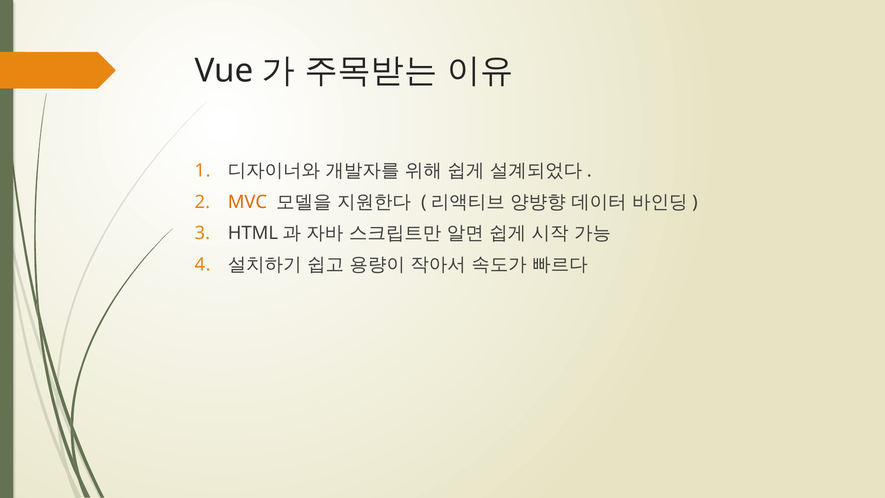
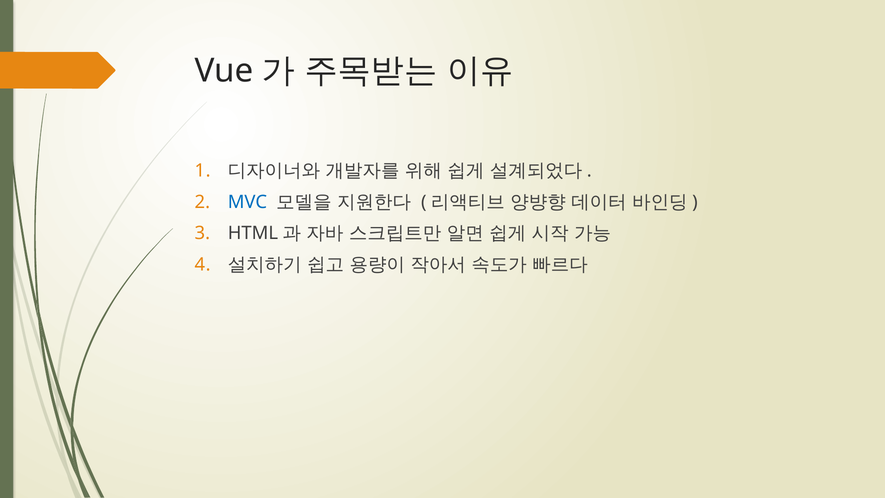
MVC colour: orange -> blue
